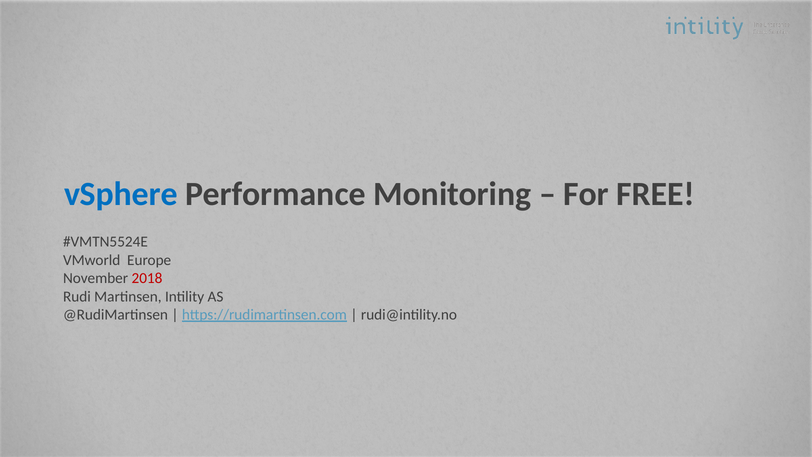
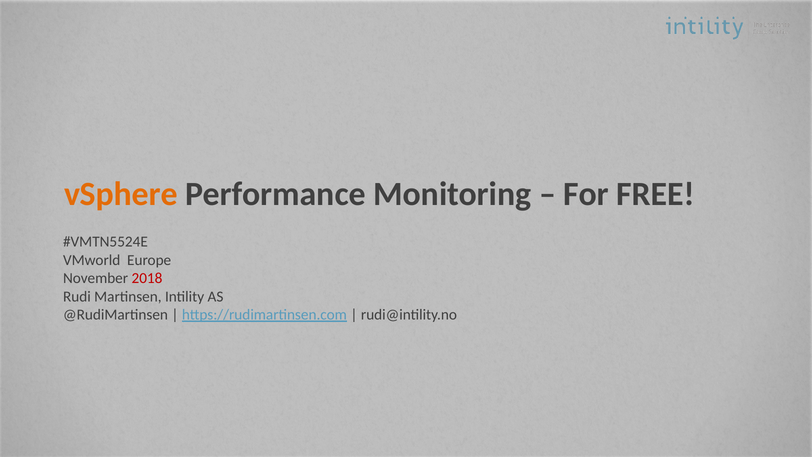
vSphere colour: blue -> orange
